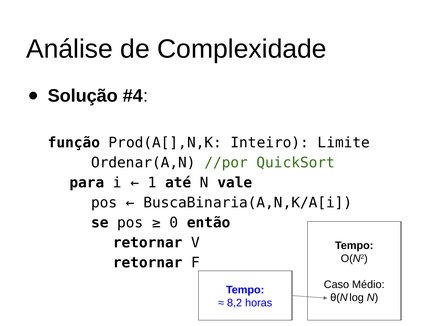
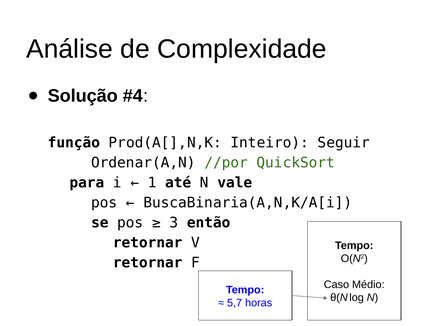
Limite: Limite -> Seguir
0: 0 -> 3
8,2: 8,2 -> 5,7
